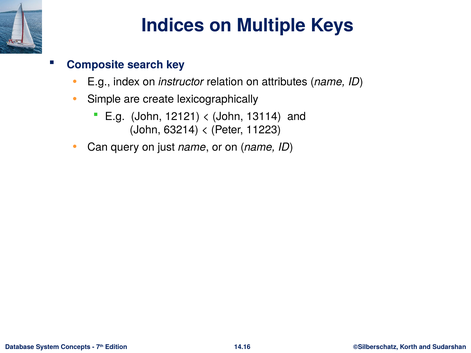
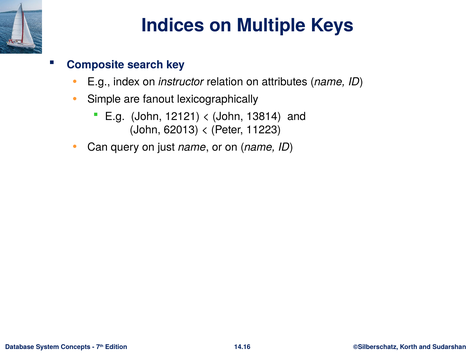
create: create -> fanout
13114: 13114 -> 13814
63214: 63214 -> 62013
